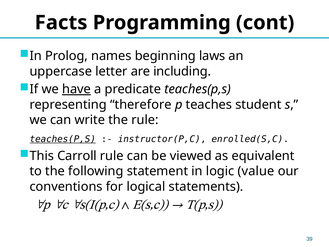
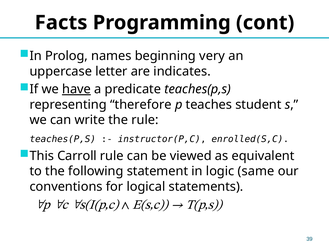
laws: laws -> very
including: including -> indicates
teaches(P,S at (63, 139) underline: present -> none
value: value -> same
